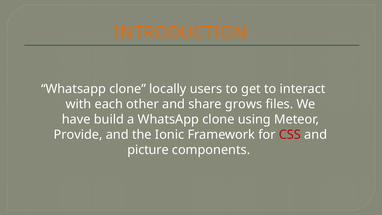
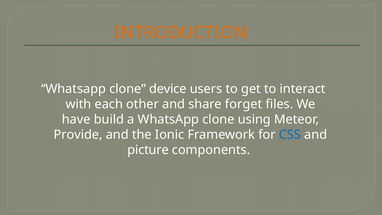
locally: locally -> device
grows: grows -> forget
CSS colour: red -> blue
